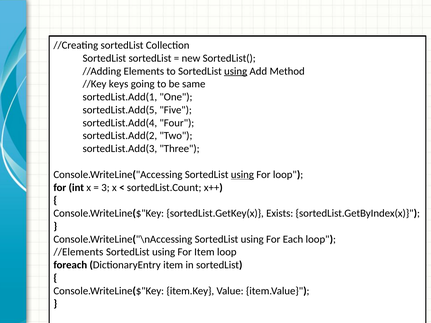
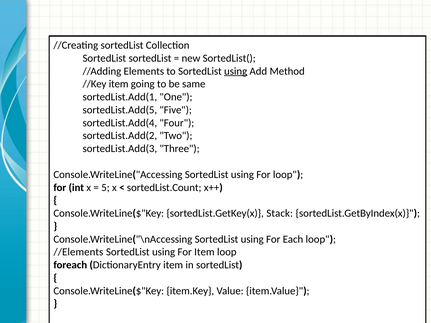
//Key keys: keys -> item
using at (242, 175) underline: present -> none
3: 3 -> 5
Exists: Exists -> Stack
